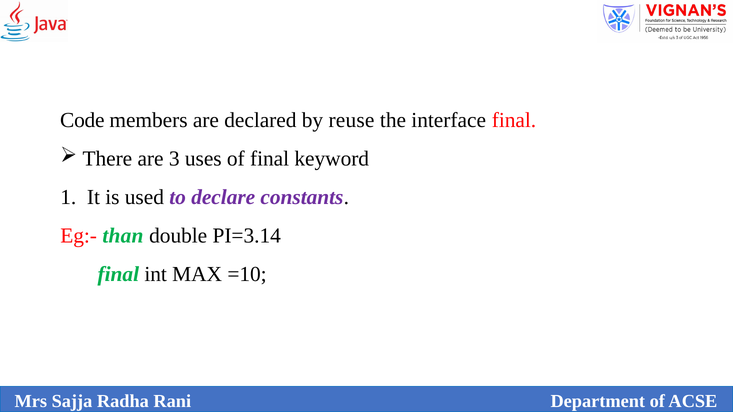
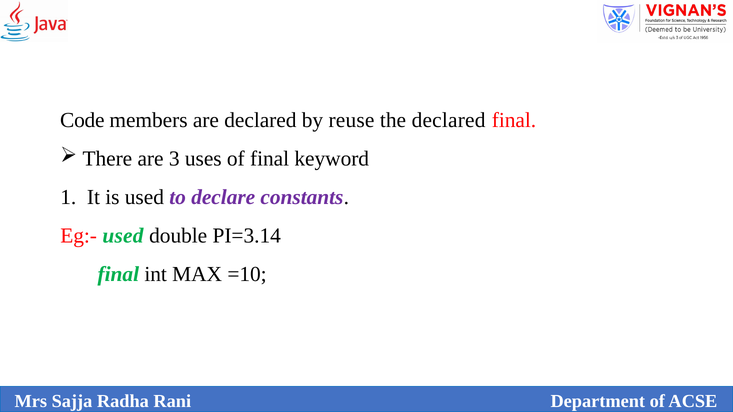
the interface: interface -> declared
Eg:- than: than -> used
